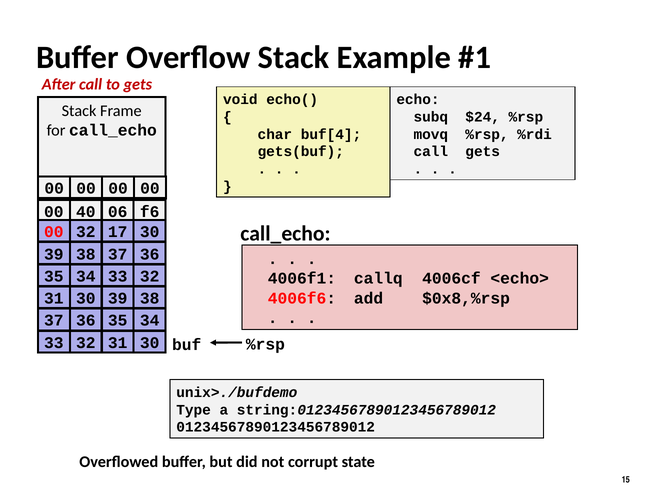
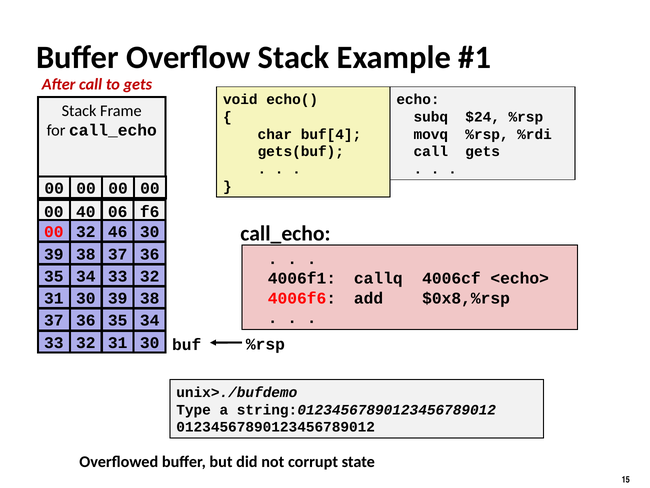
17: 17 -> 46
